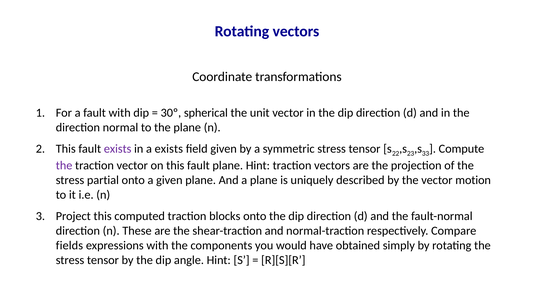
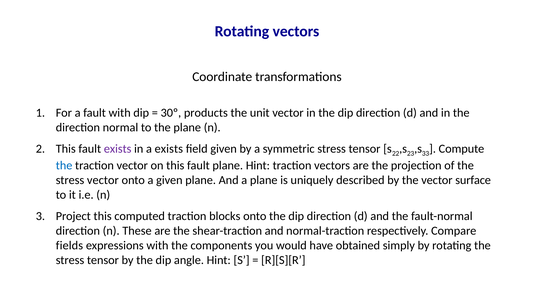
spherical: spherical -> products
the at (64, 166) colour: purple -> blue
stress partial: partial -> vector
motion: motion -> surface
